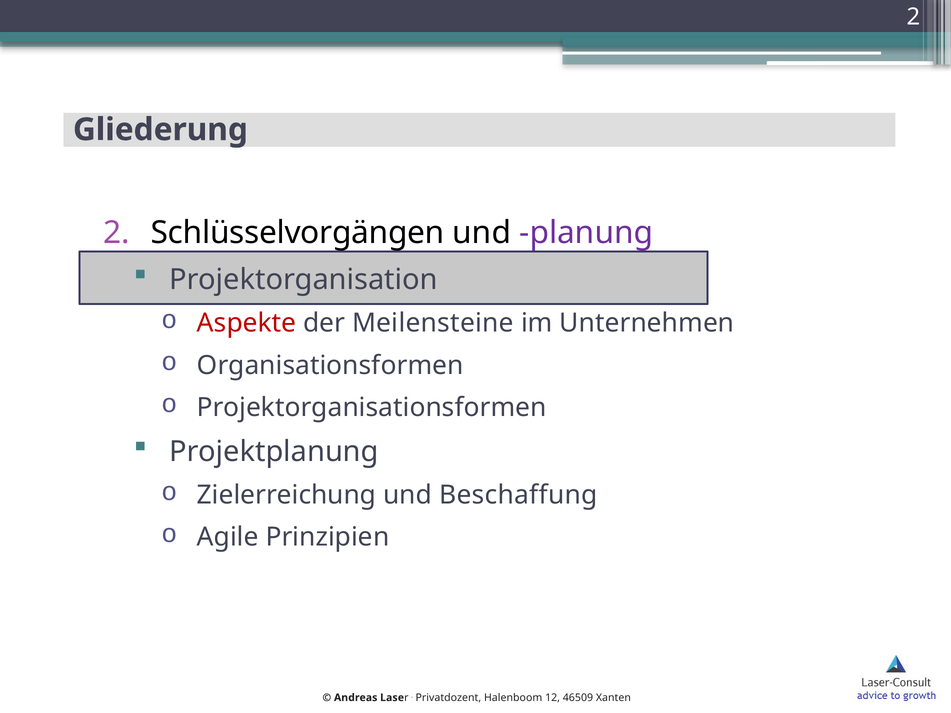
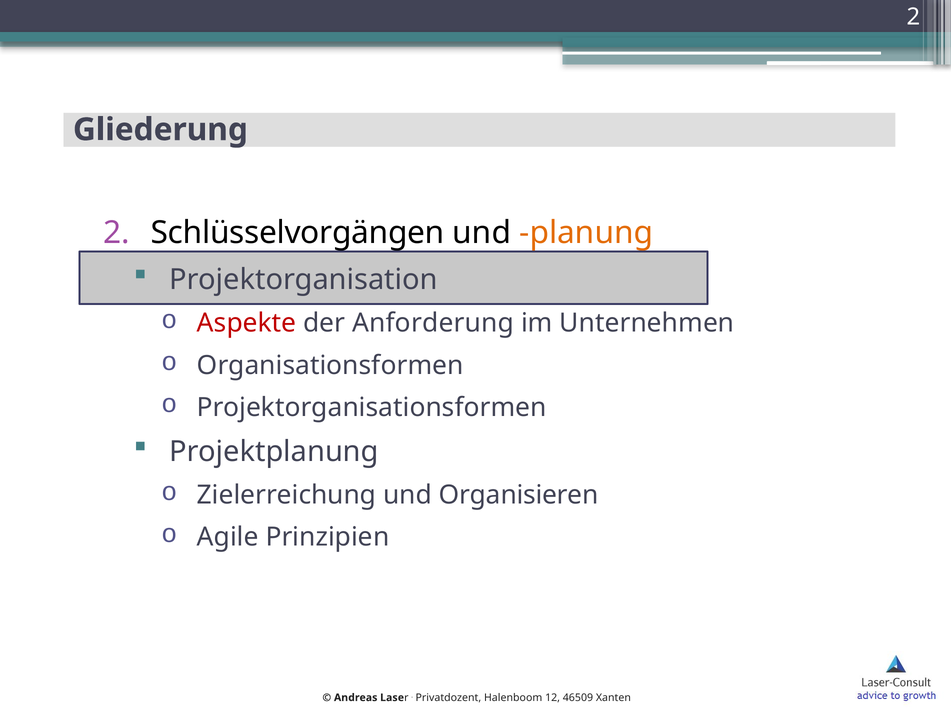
planung colour: purple -> orange
Meilensteine: Meilensteine -> Anforderung
Beschaffung: Beschaffung -> Organisieren
